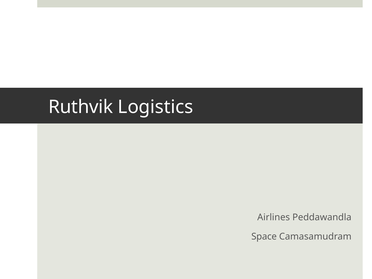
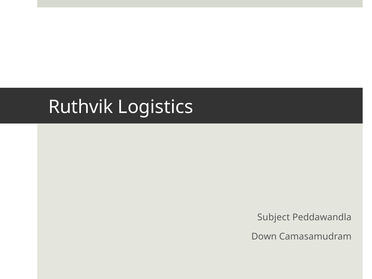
Airlines: Airlines -> Subject
Space: Space -> Down
